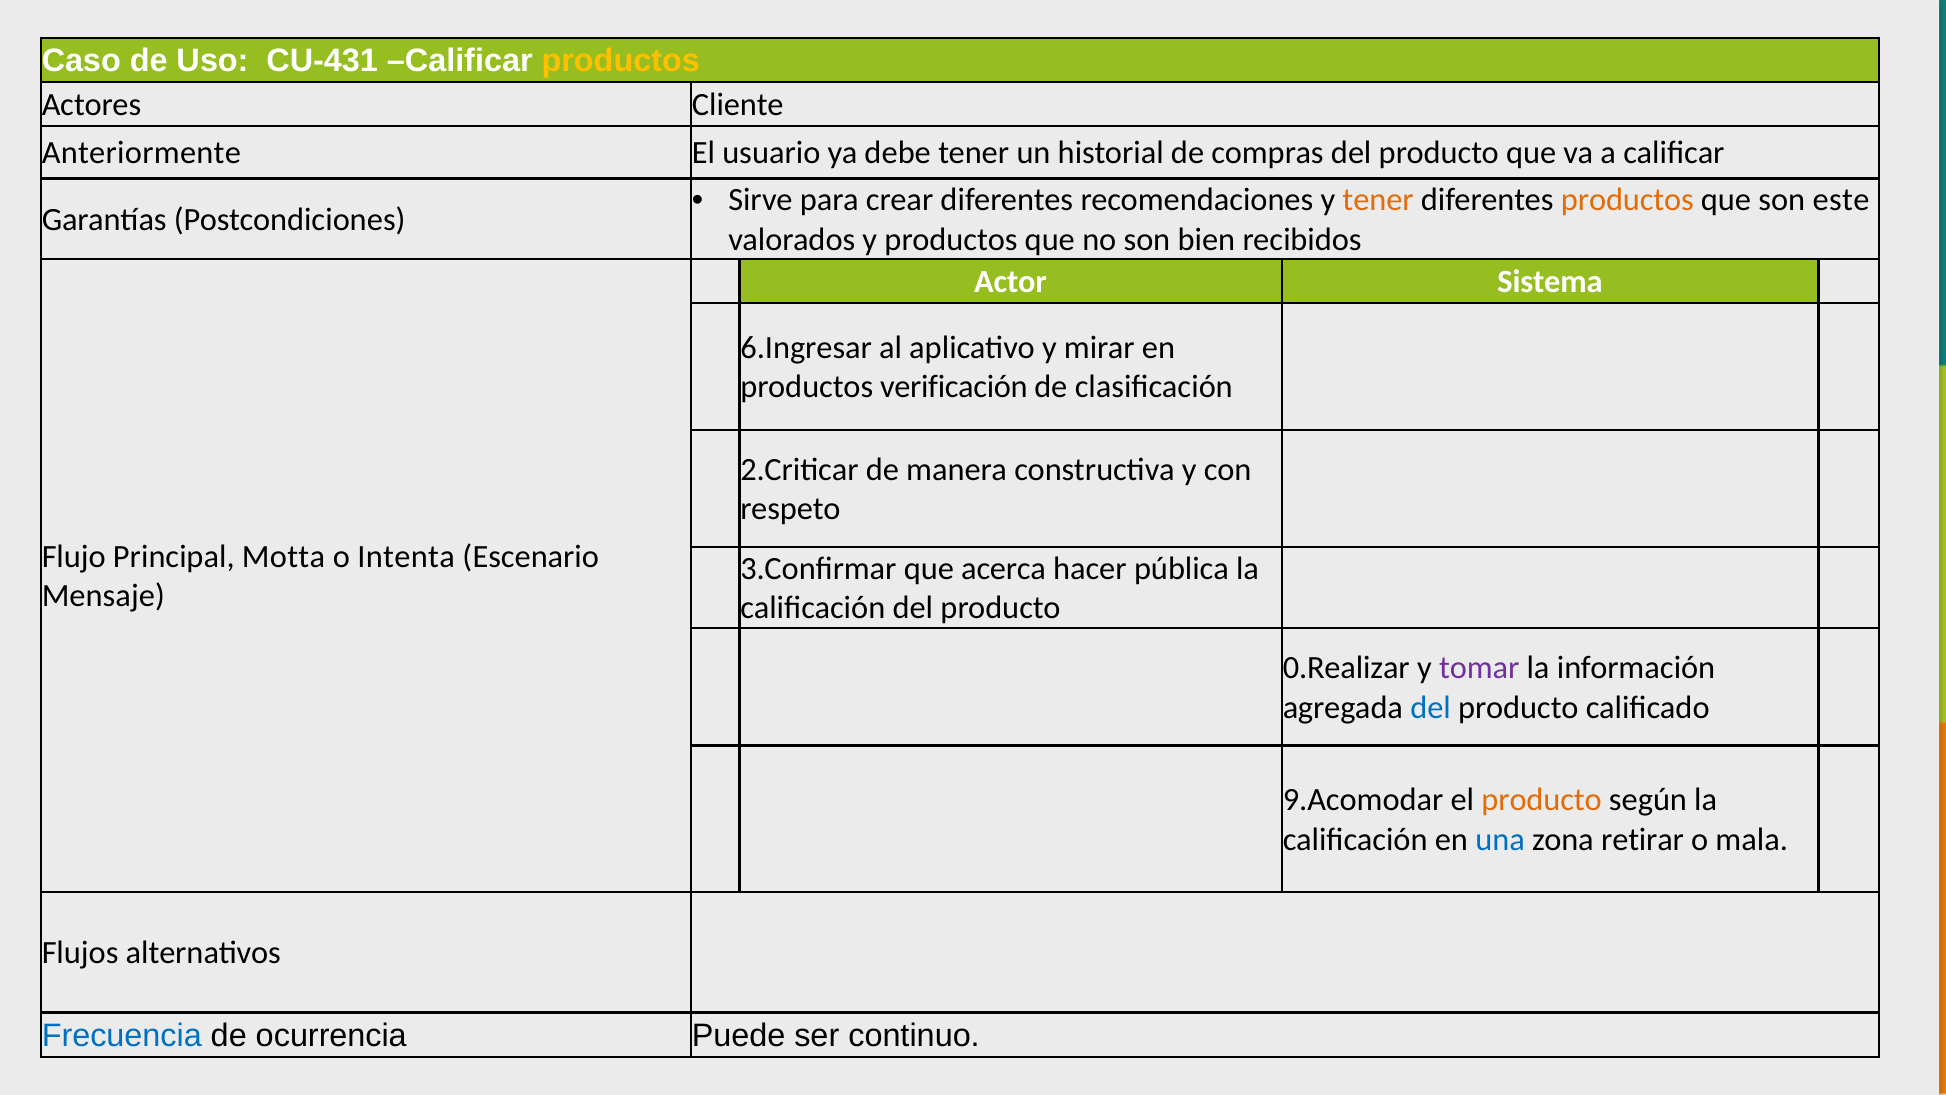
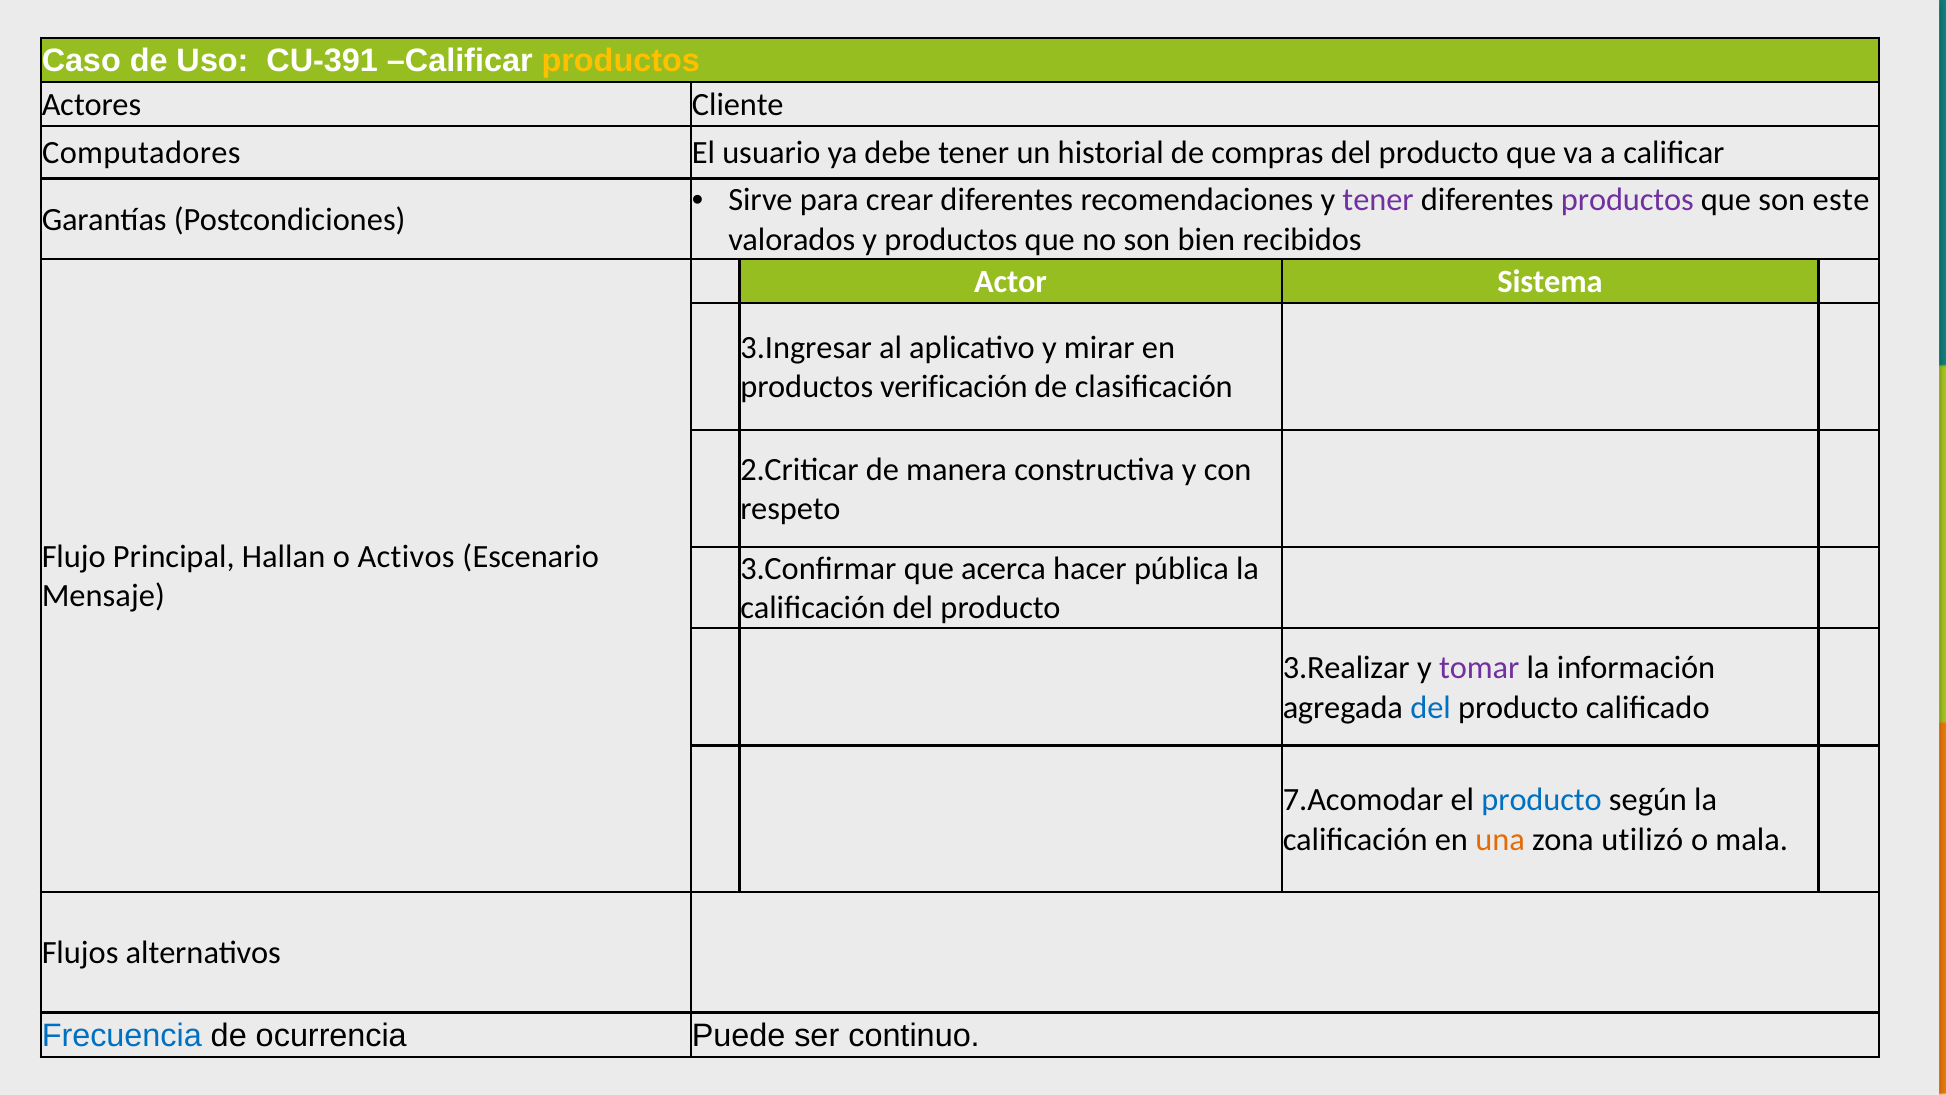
CU-431: CU-431 -> CU-391
Anteriormente: Anteriormente -> Computadores
tener at (1378, 200) colour: orange -> purple
productos at (1627, 200) colour: orange -> purple
6.Ingresar: 6.Ingresar -> 3.Ingresar
Motta: Motta -> Hallan
Intenta: Intenta -> Activos
0.Realizar: 0.Realizar -> 3.Realizar
9.Acomodar: 9.Acomodar -> 7.Acomodar
producto at (1542, 800) colour: orange -> blue
una colour: blue -> orange
retirar: retirar -> utilizó
